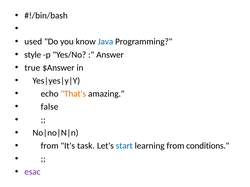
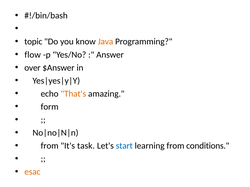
used: used -> topic
Java colour: blue -> orange
style: style -> flow
true: true -> over
false: false -> form
esac colour: purple -> orange
